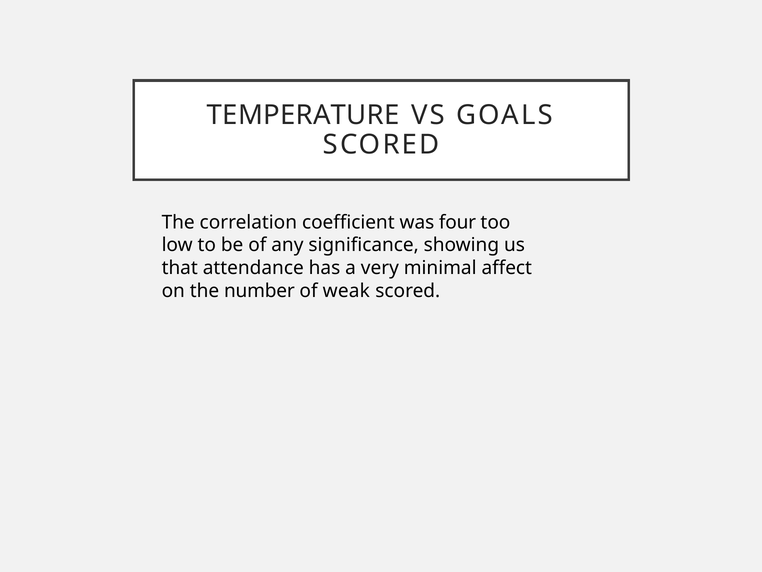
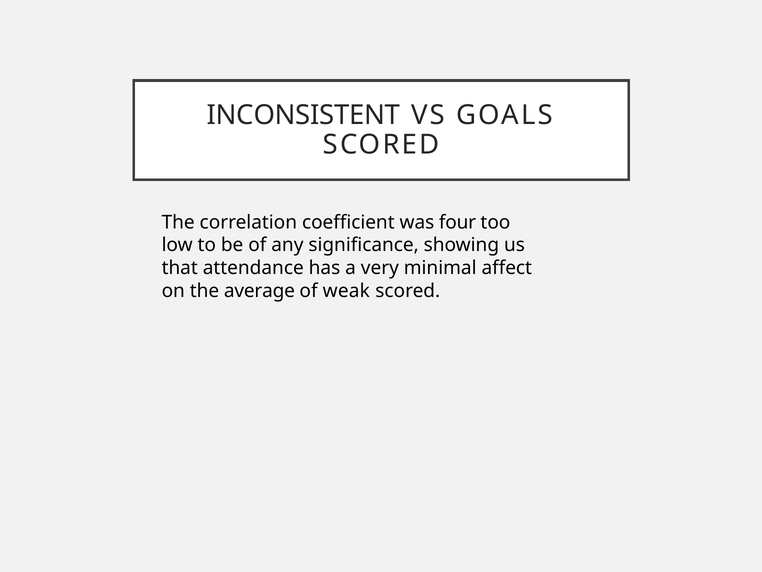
TEMPERATURE: TEMPERATURE -> INCONSISTENT
number: number -> average
